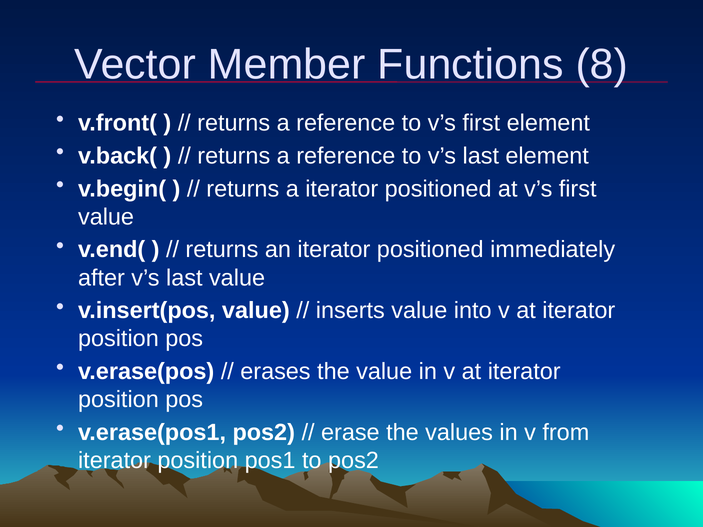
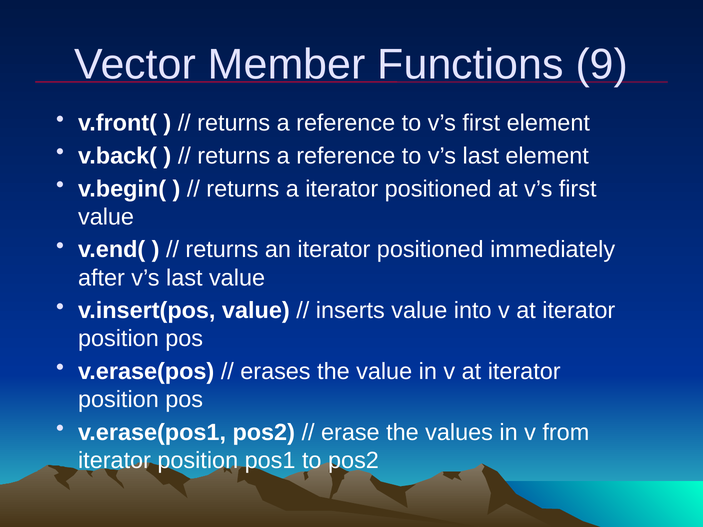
8: 8 -> 9
